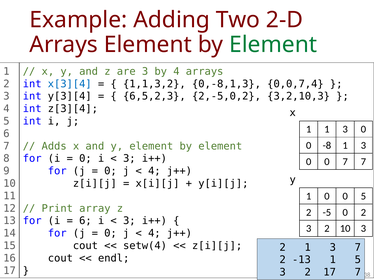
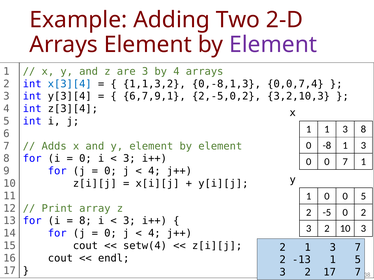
Element at (273, 45) colour: green -> purple
6,5,2,3: 6,5,2,3 -> 6,7,9,1
1 1 3 0: 0 -> 8
7 7: 7 -> 1
6 at (85, 221): 6 -> 8
